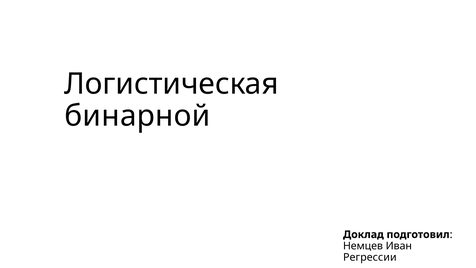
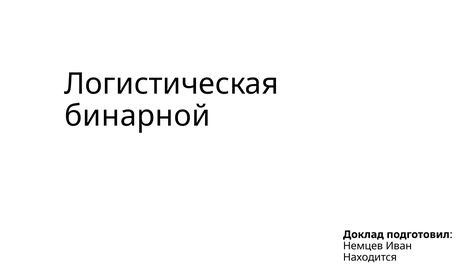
Регрессии: Регрессии -> Находится
